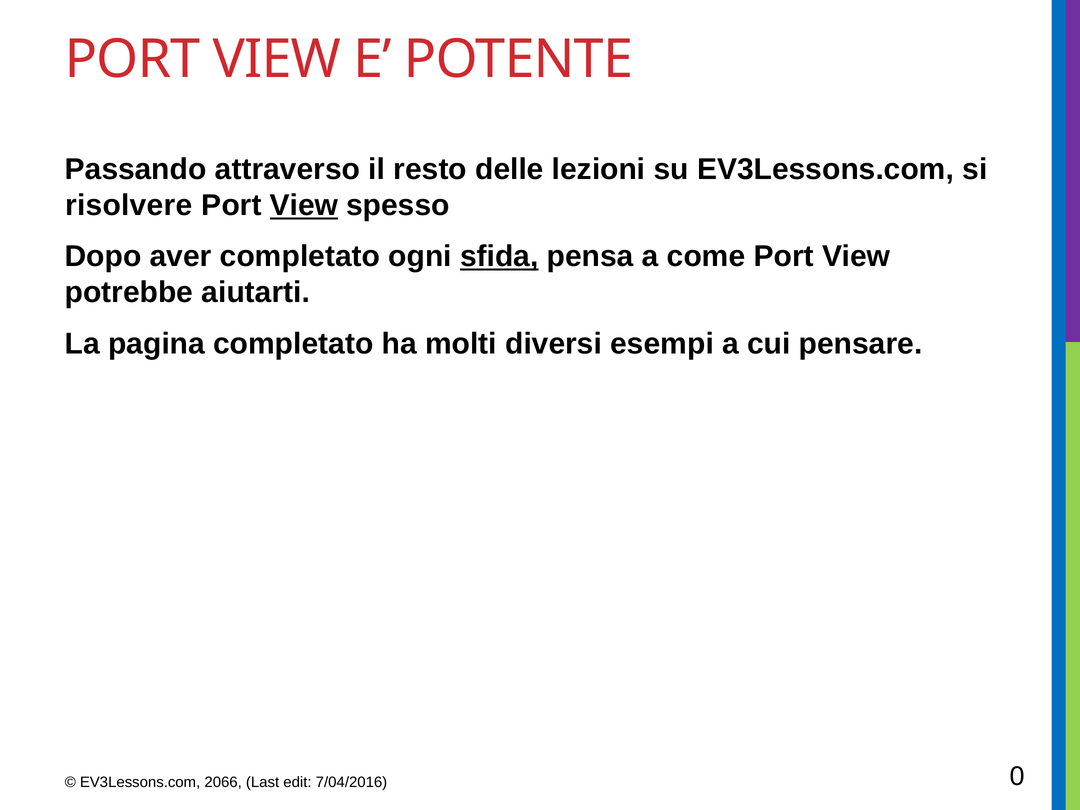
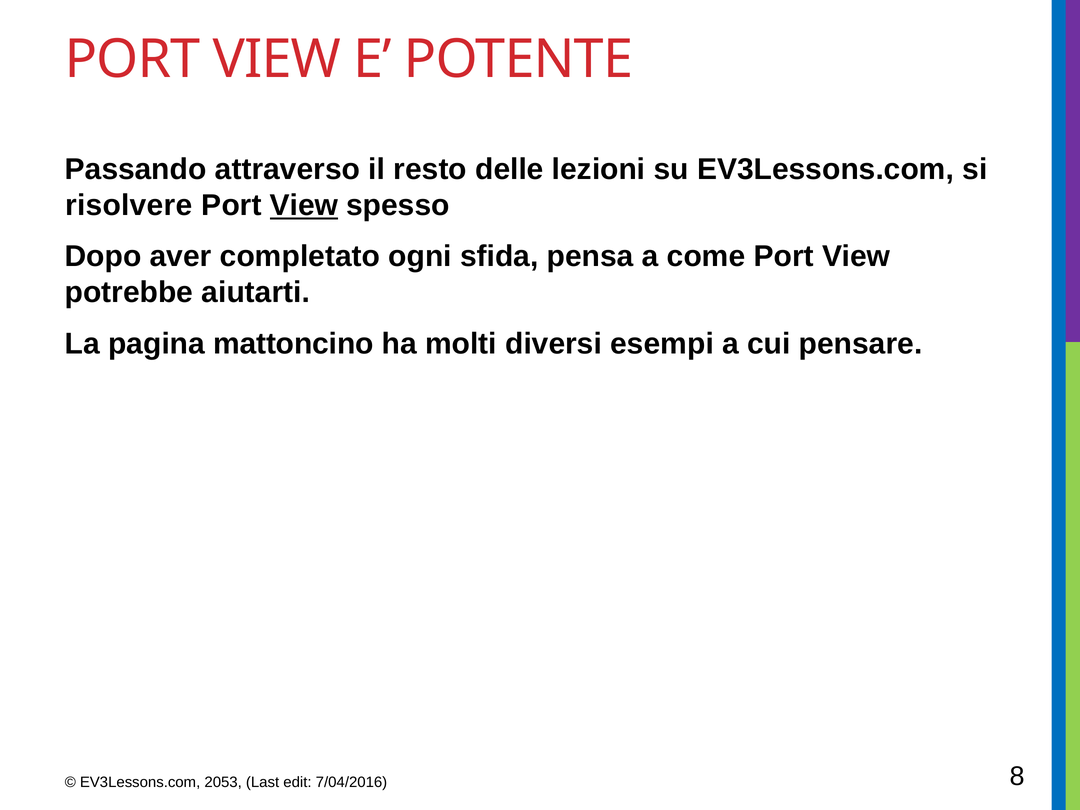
sfida underline: present -> none
pagina completato: completato -> mattoncino
2066: 2066 -> 2053
0: 0 -> 8
